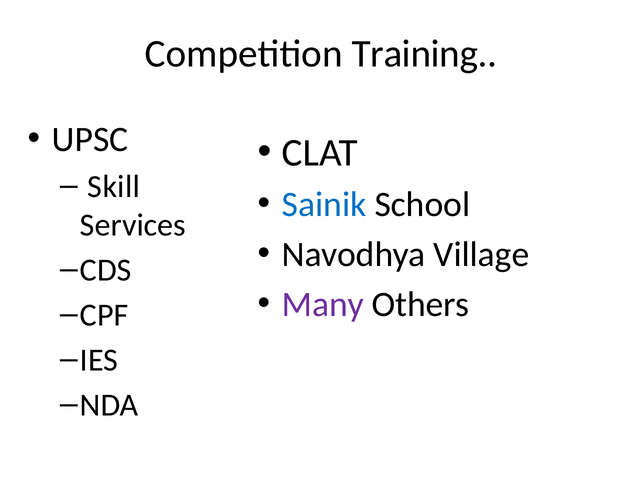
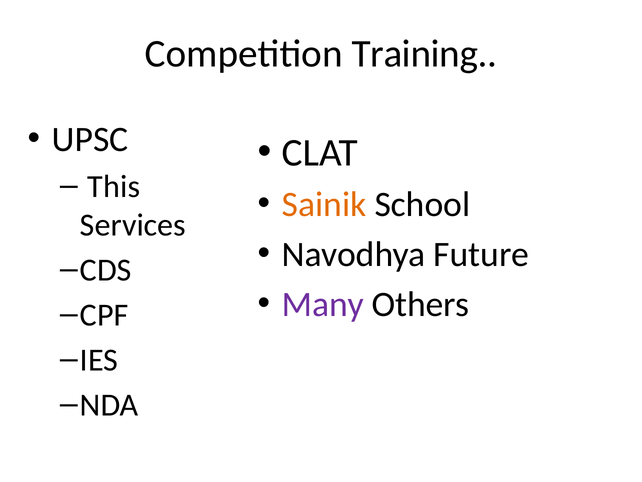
Skill: Skill -> This
Sainik colour: blue -> orange
Village: Village -> Future
